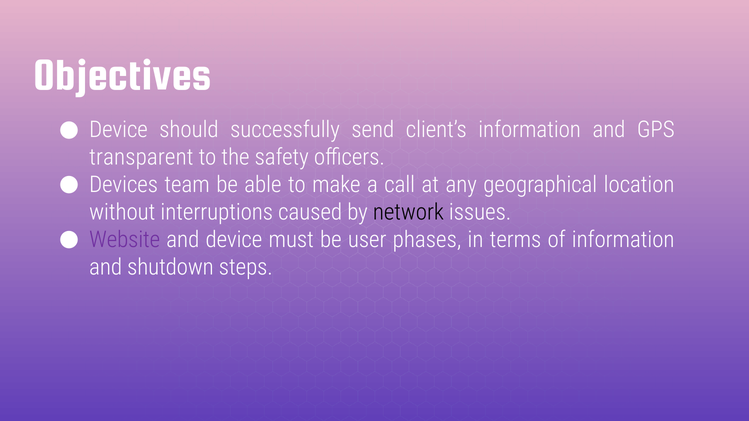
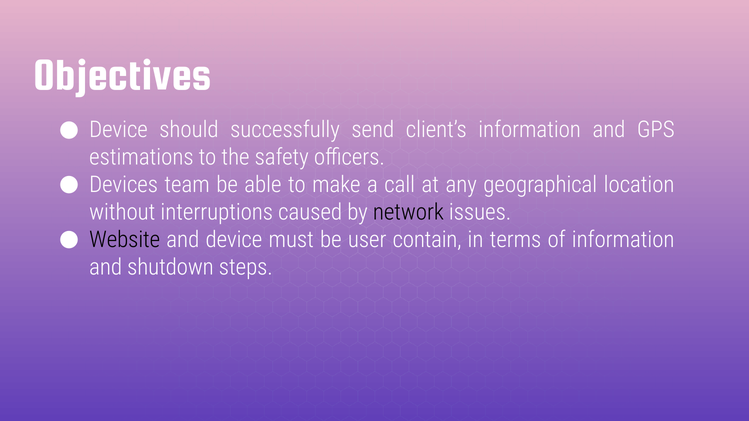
transparent: transparent -> estimations
Website colour: purple -> black
phases: phases -> contain
